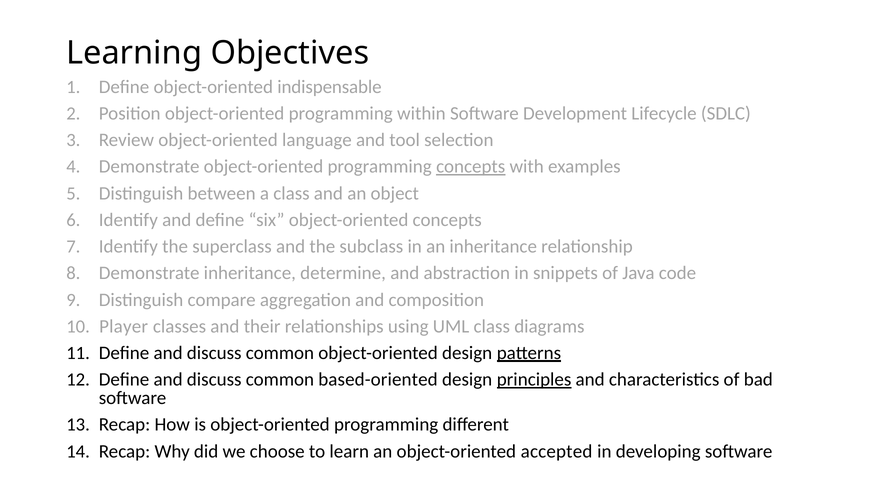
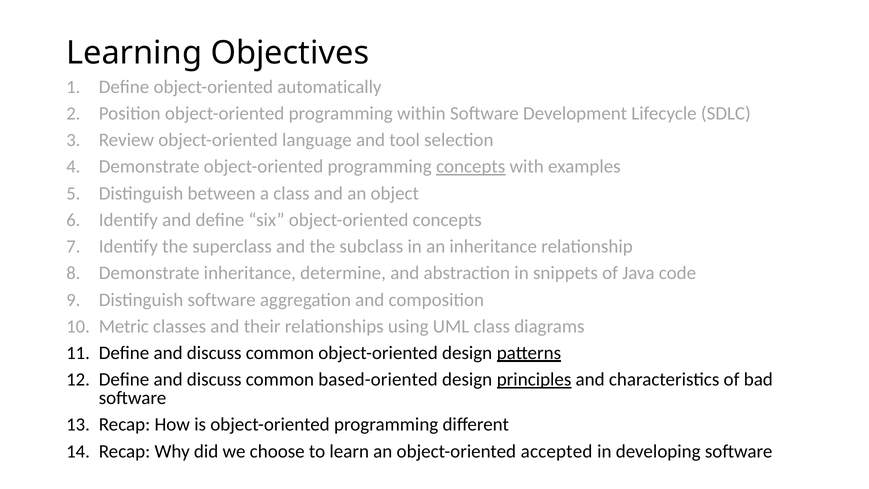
indispensable: indispensable -> automatically
Distinguish compare: compare -> software
Player: Player -> Metric
